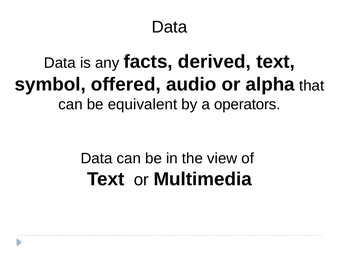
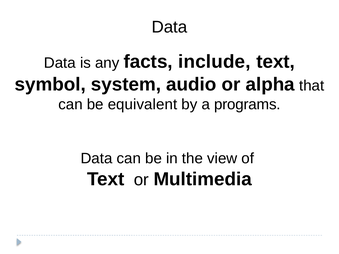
derived: derived -> include
offered: offered -> system
operators: operators -> programs
